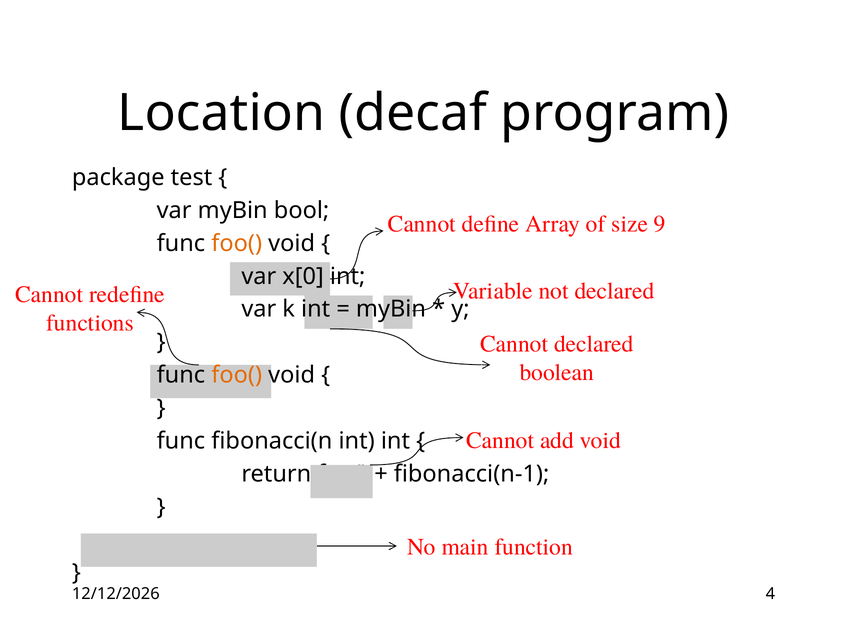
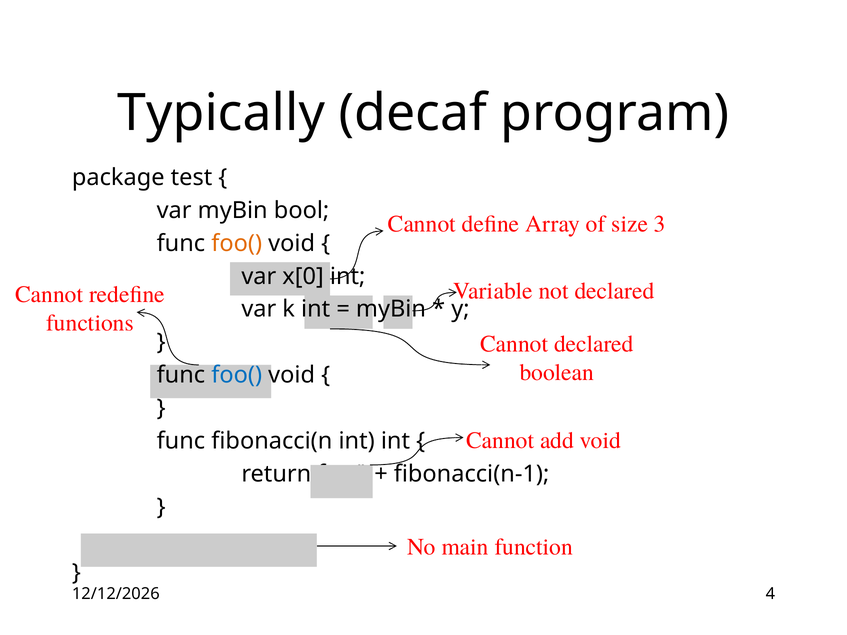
Location: Location -> Typically
9: 9 -> 3
foo( at (237, 375) colour: orange -> blue
